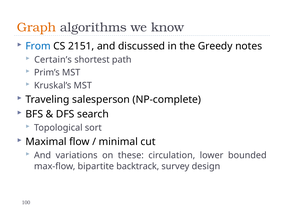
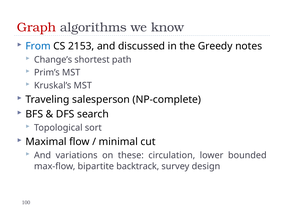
Graph colour: orange -> red
2151: 2151 -> 2153
Certain’s: Certain’s -> Change’s
